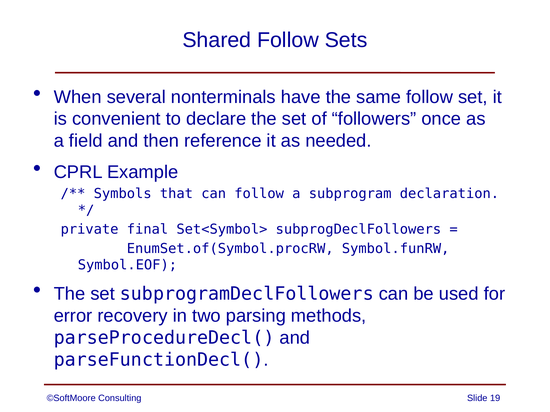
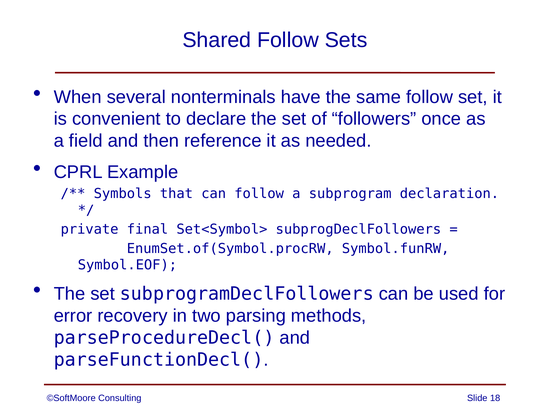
19: 19 -> 18
